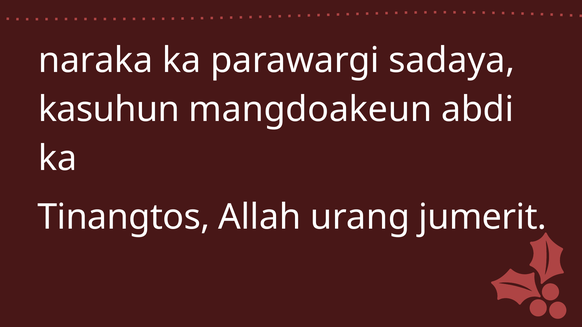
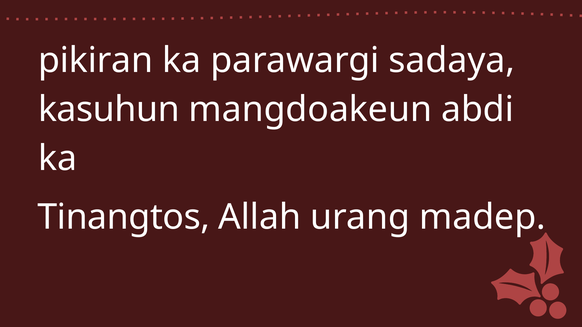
naraka: naraka -> pikiran
jumerit: jumerit -> madep
